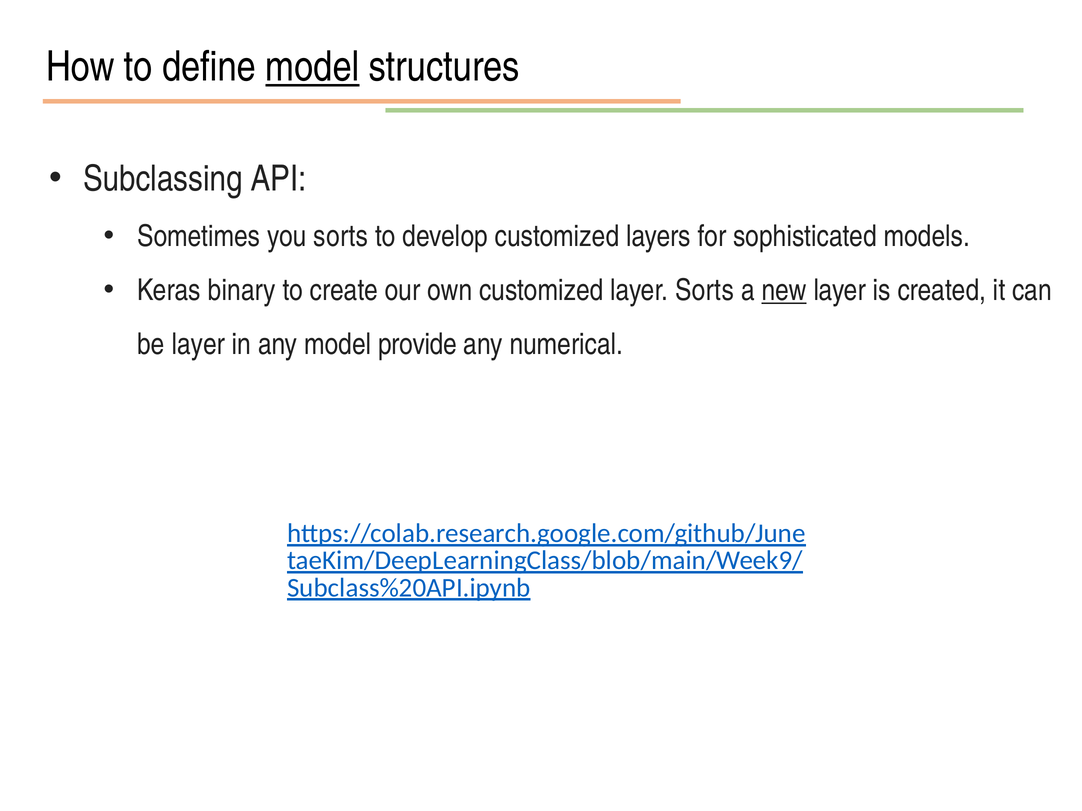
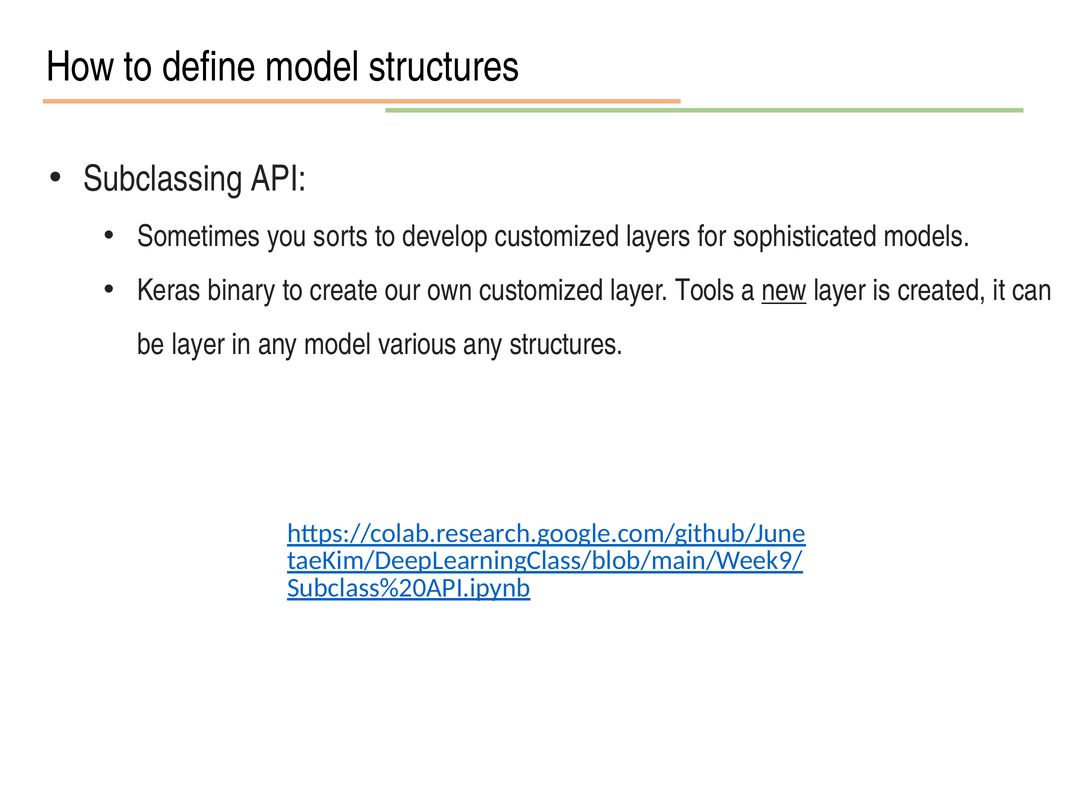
model at (312, 67) underline: present -> none
layer Sorts: Sorts -> Tools
provide: provide -> various
any numerical: numerical -> structures
